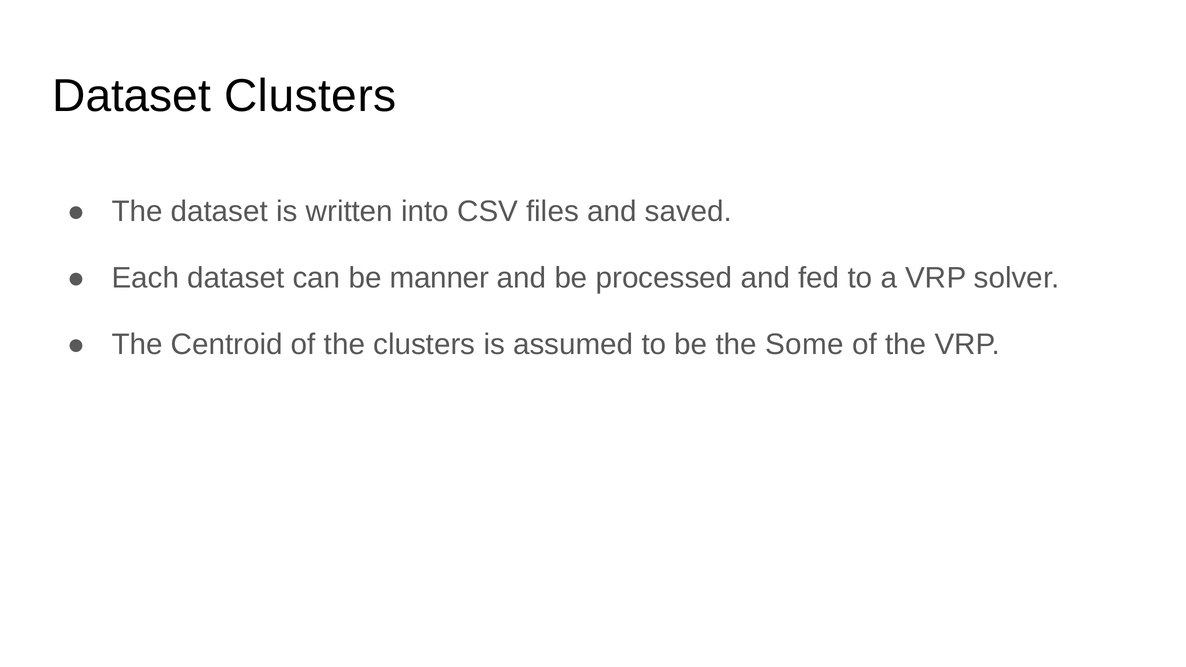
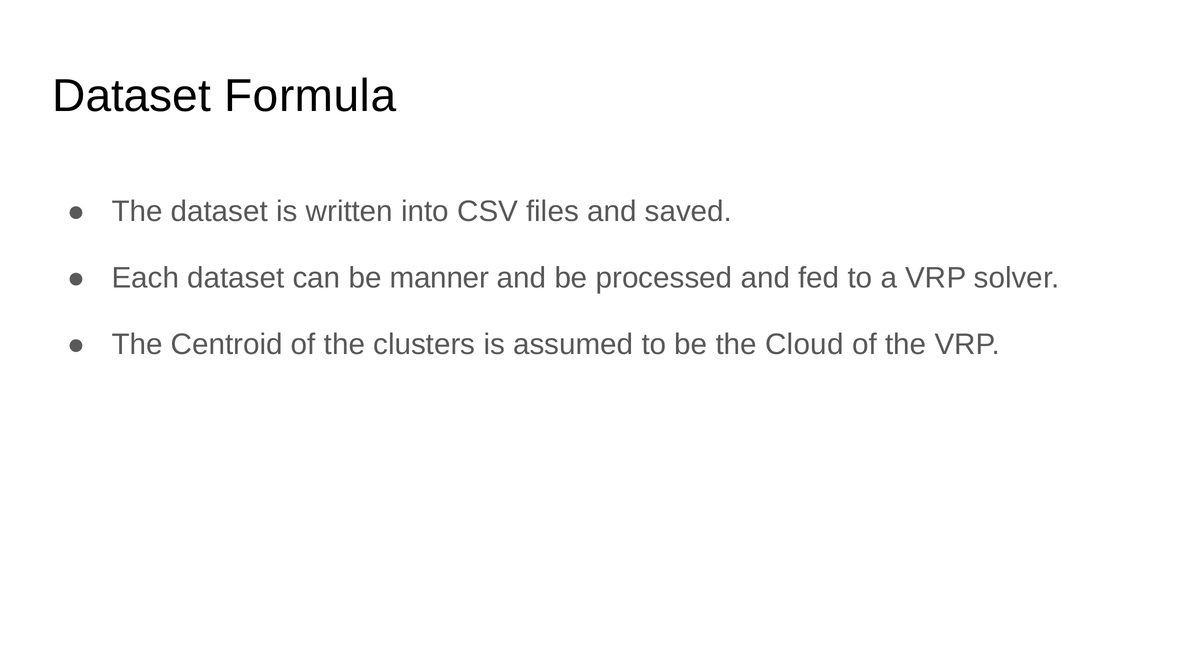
Dataset Clusters: Clusters -> Formula
Some: Some -> Cloud
